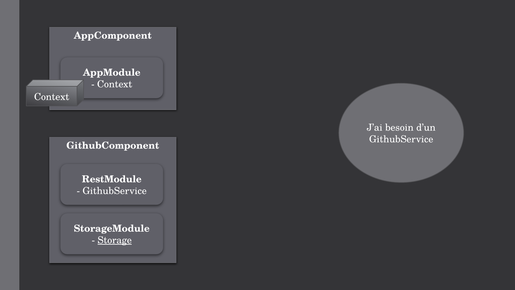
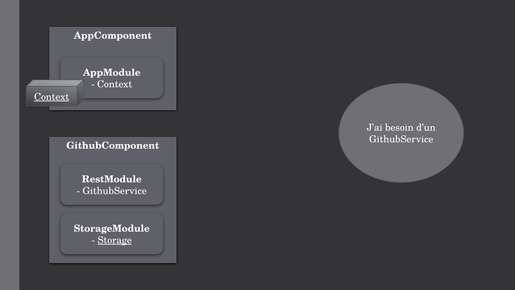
Context at (52, 97) underline: none -> present
